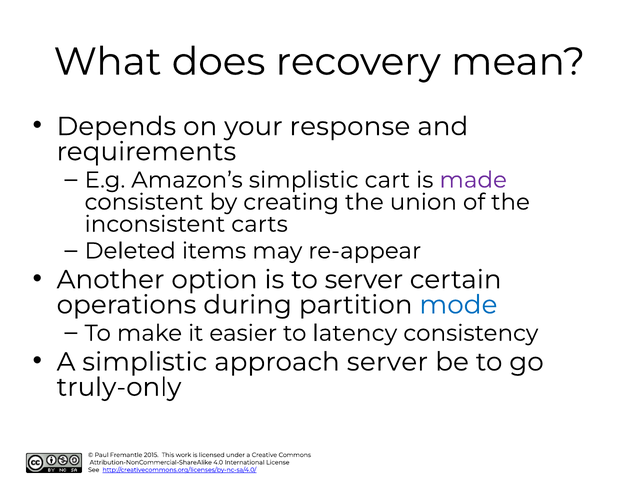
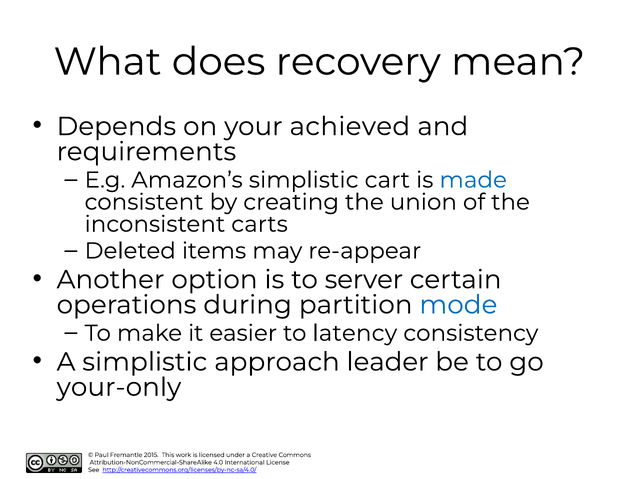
response: response -> achieved
made colour: purple -> blue
approach server: server -> leader
truly-only: truly-only -> your-only
